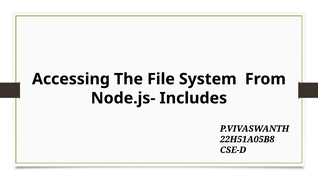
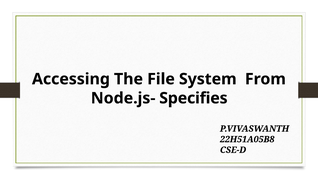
Includes: Includes -> Specifies
